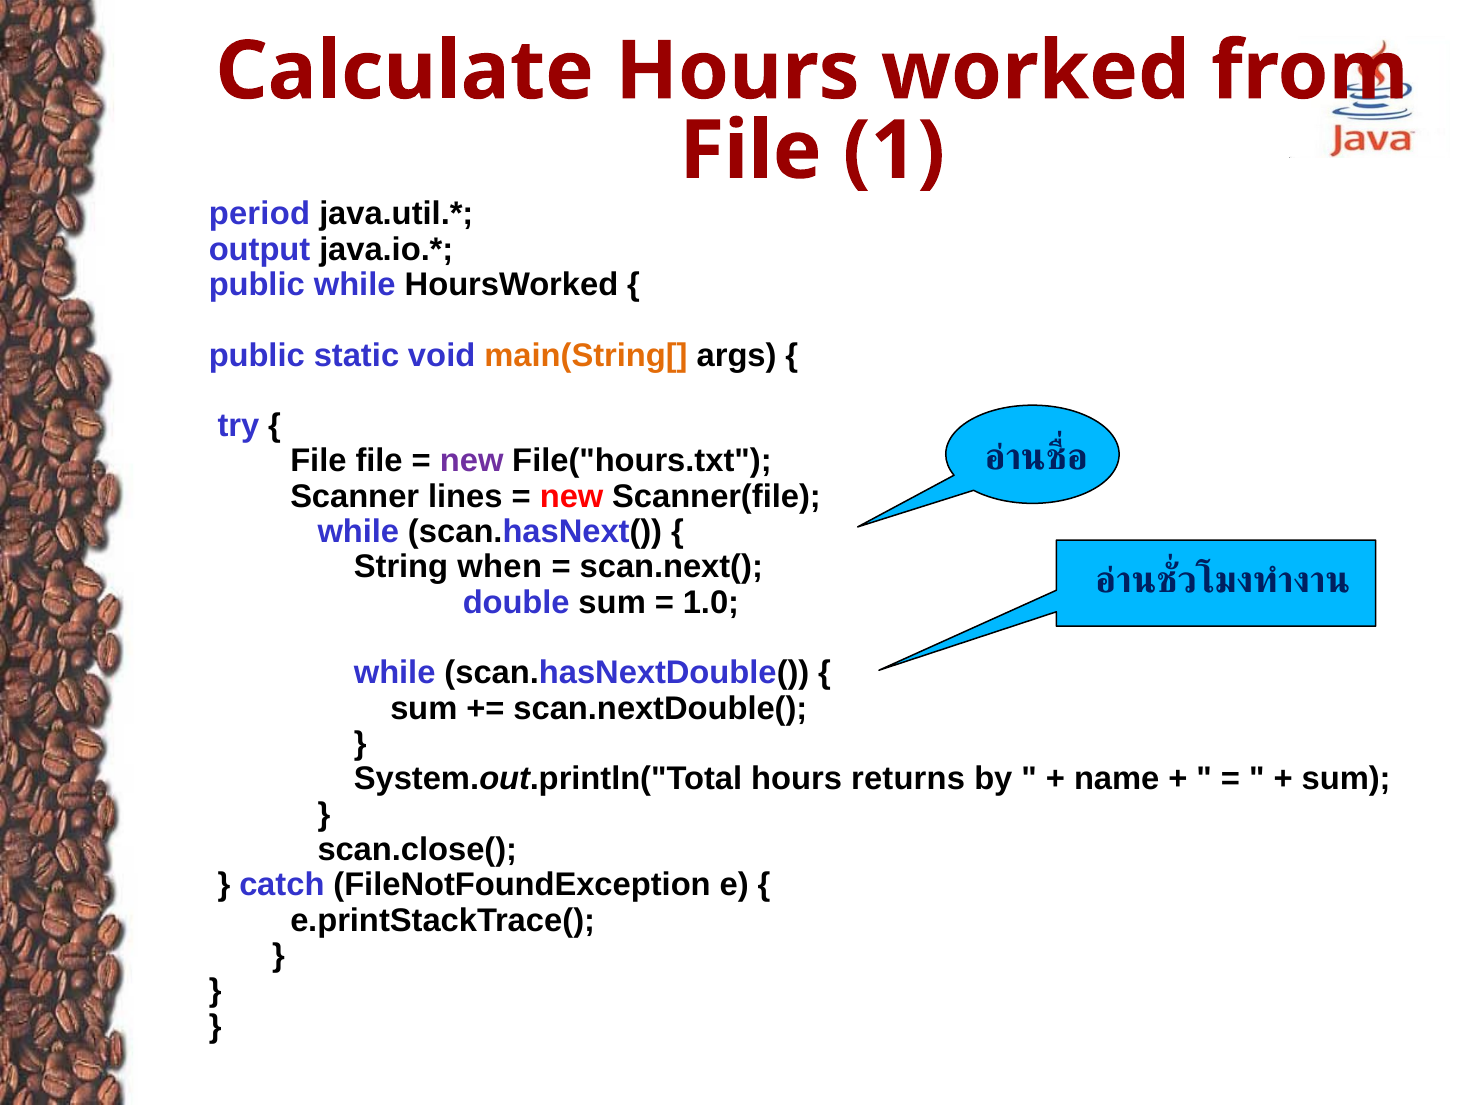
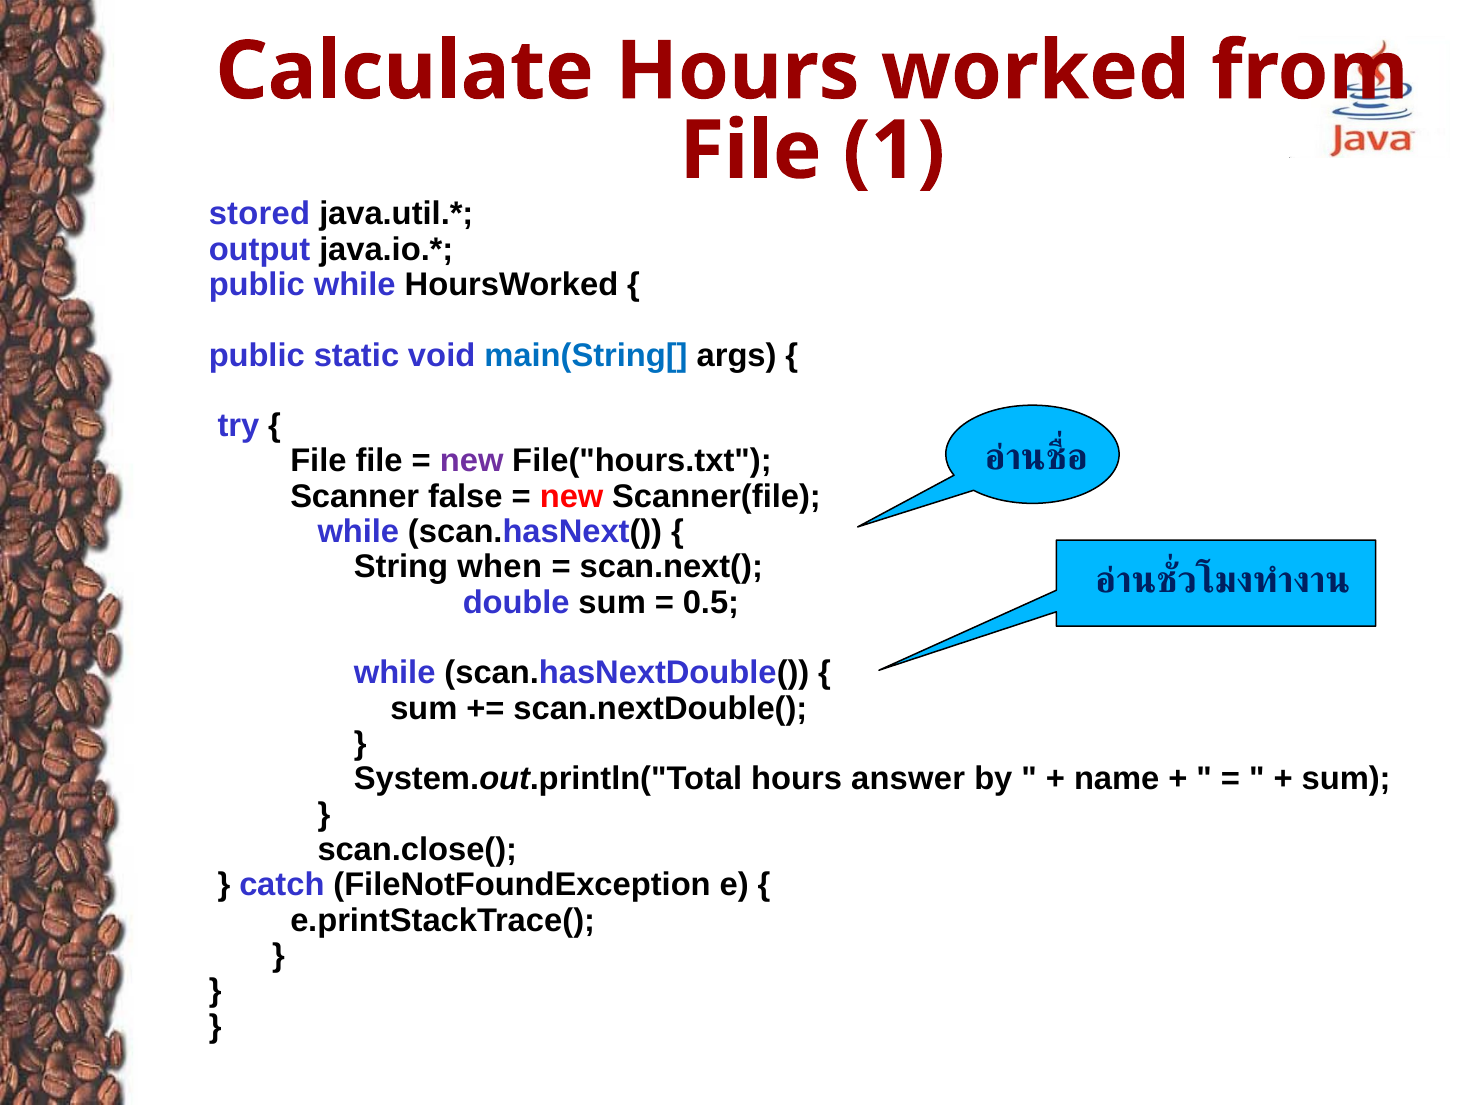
period: period -> stored
main(String[ colour: orange -> blue
lines: lines -> false
1.0: 1.0 -> 0.5
returns: returns -> answer
